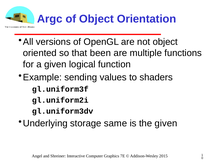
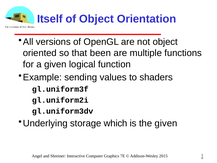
Argc: Argc -> Itself
same: same -> which
